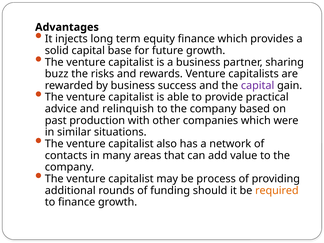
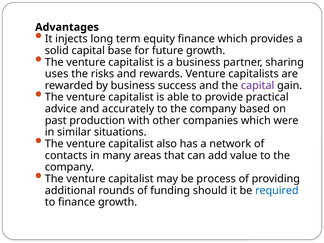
buzz: buzz -> uses
relinquish: relinquish -> accurately
required colour: orange -> blue
